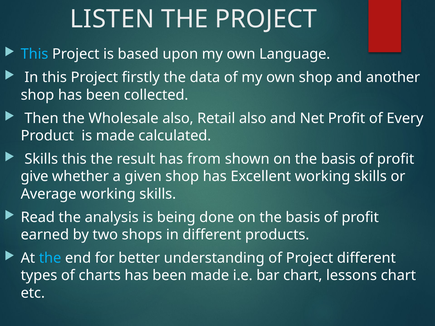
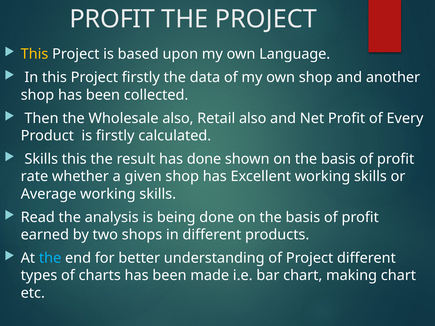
LISTEN at (112, 19): LISTEN -> PROFIT
This at (35, 54) colour: light blue -> yellow
is made: made -> firstly
has from: from -> done
give: give -> rate
lessons: lessons -> making
